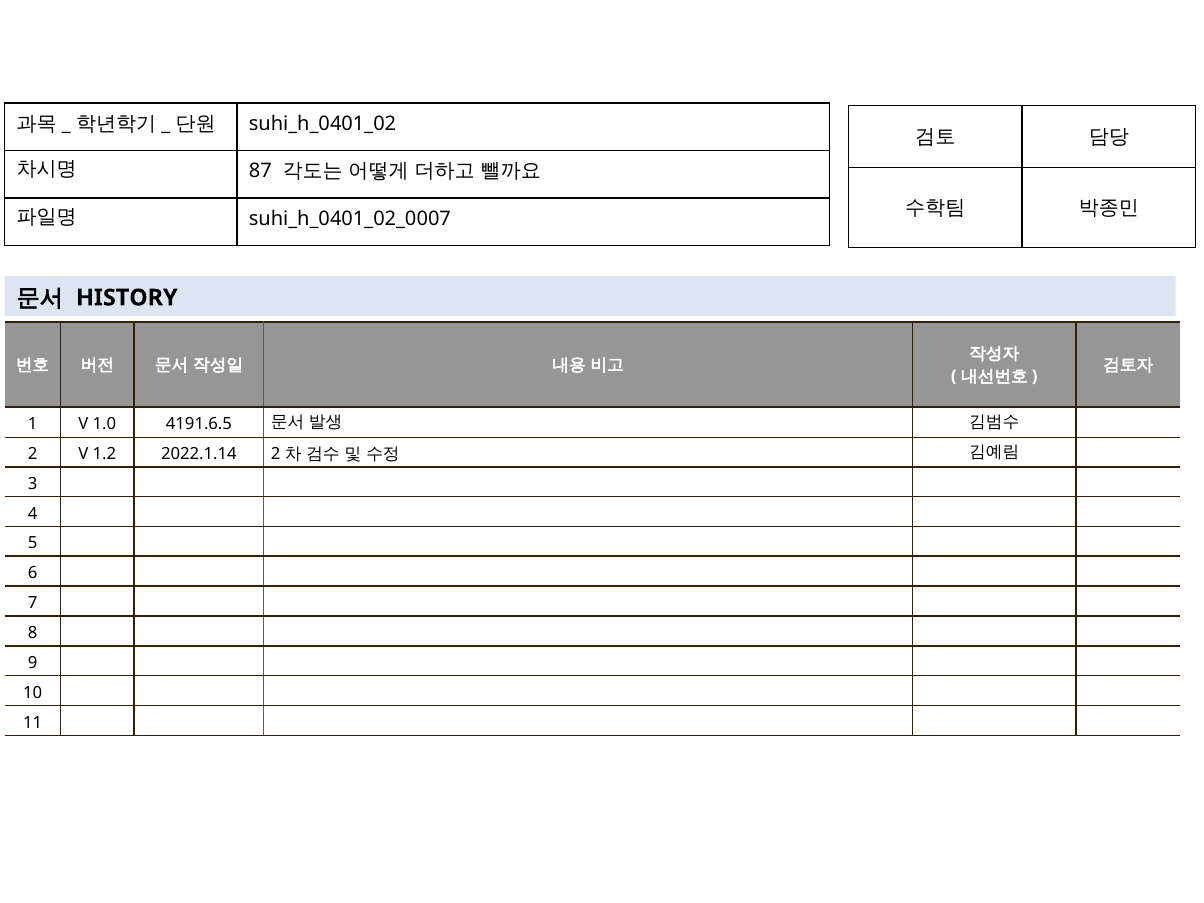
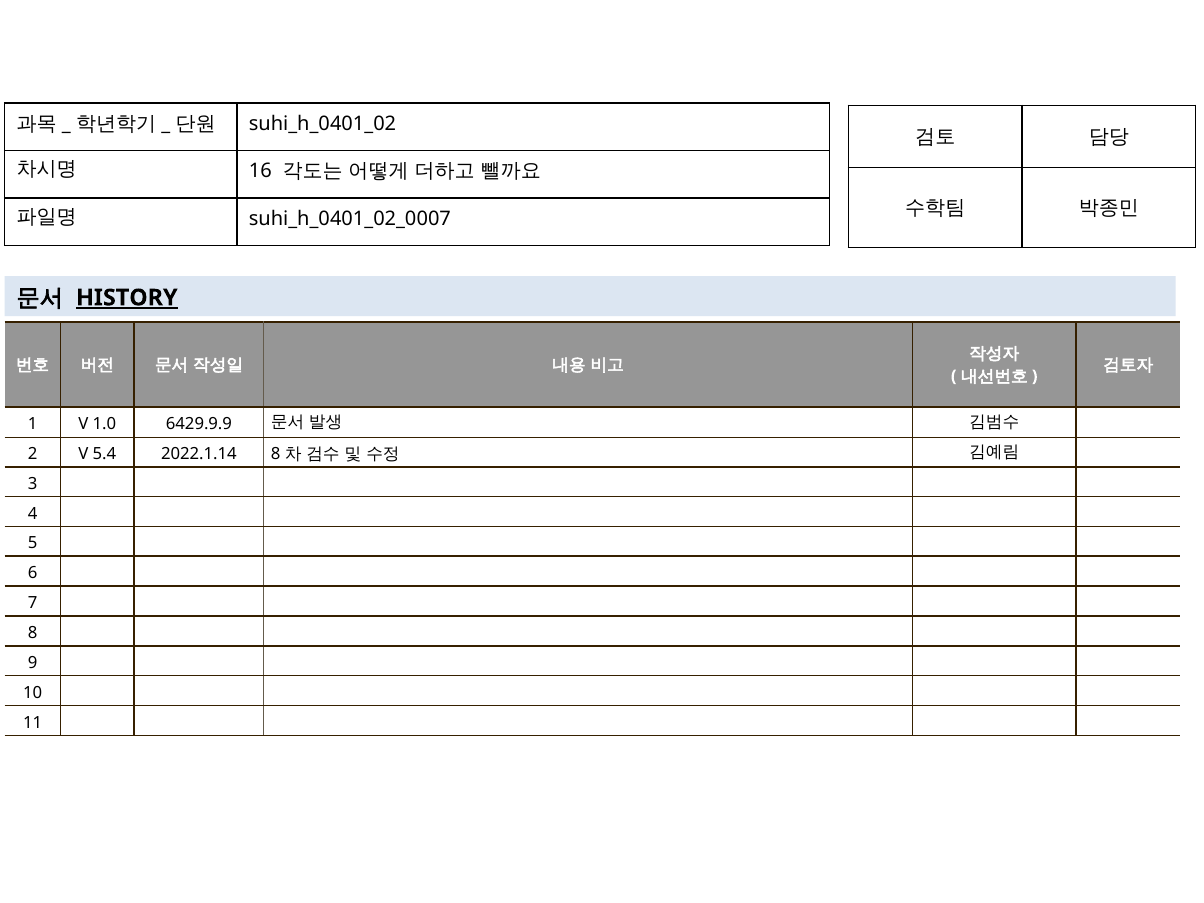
87: 87 -> 16
HISTORY underline: none -> present
4191.6.5: 4191.6.5 -> 6429.9.9
1.2: 1.2 -> 5.4
2022.1.14 2: 2 -> 8
